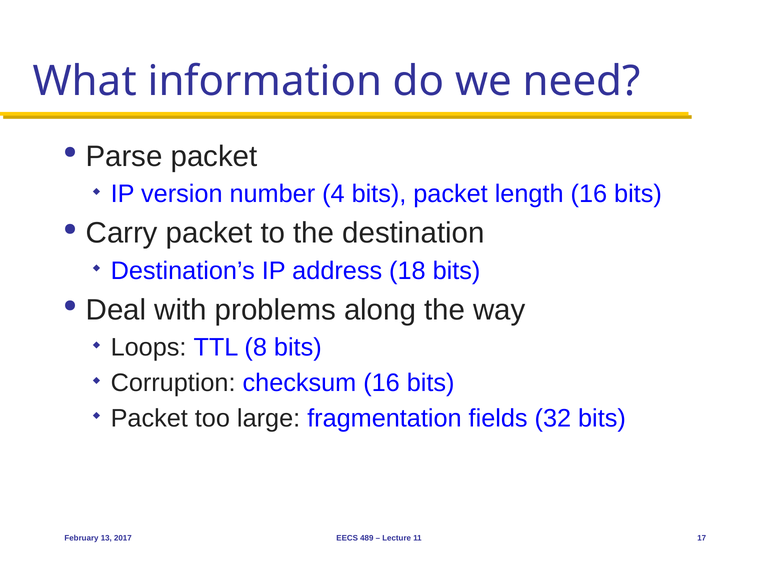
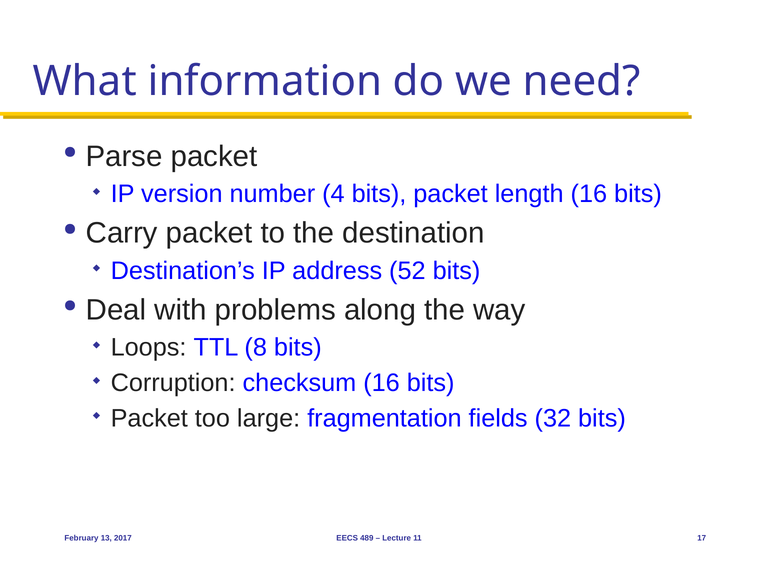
18: 18 -> 52
